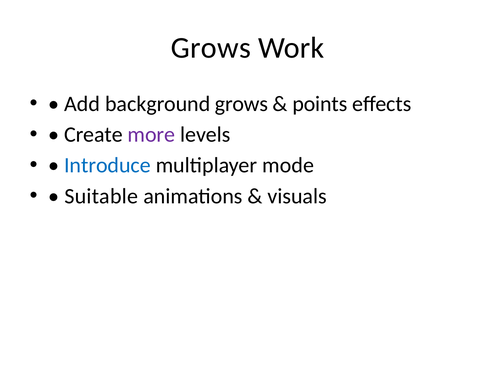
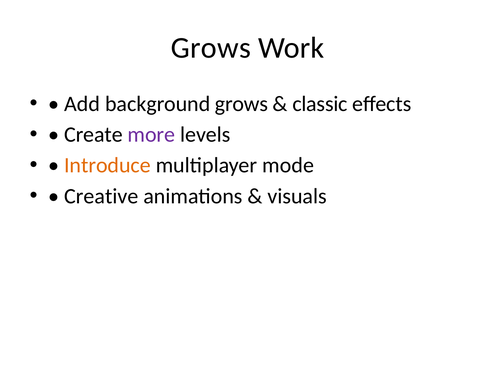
points: points -> classic
Introduce colour: blue -> orange
Suitable: Suitable -> Creative
